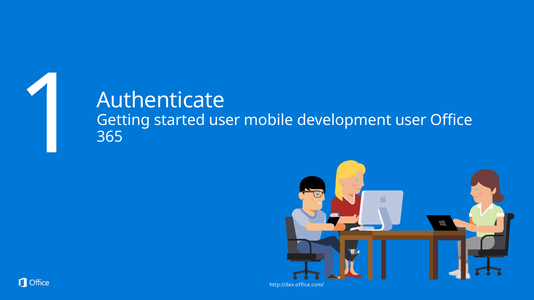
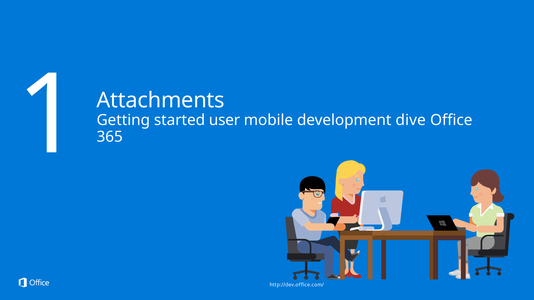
Authenticate: Authenticate -> Attachments
development user: user -> dive
